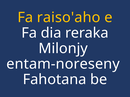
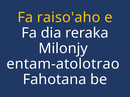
entam-noreseny: entam-noreseny -> entam-atolotrao
